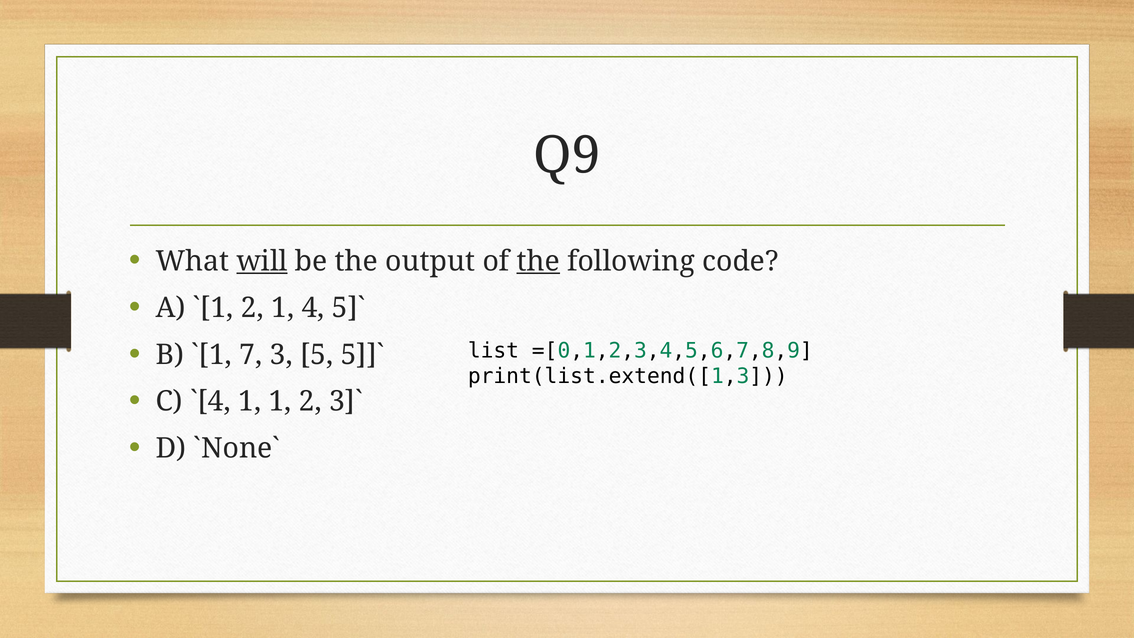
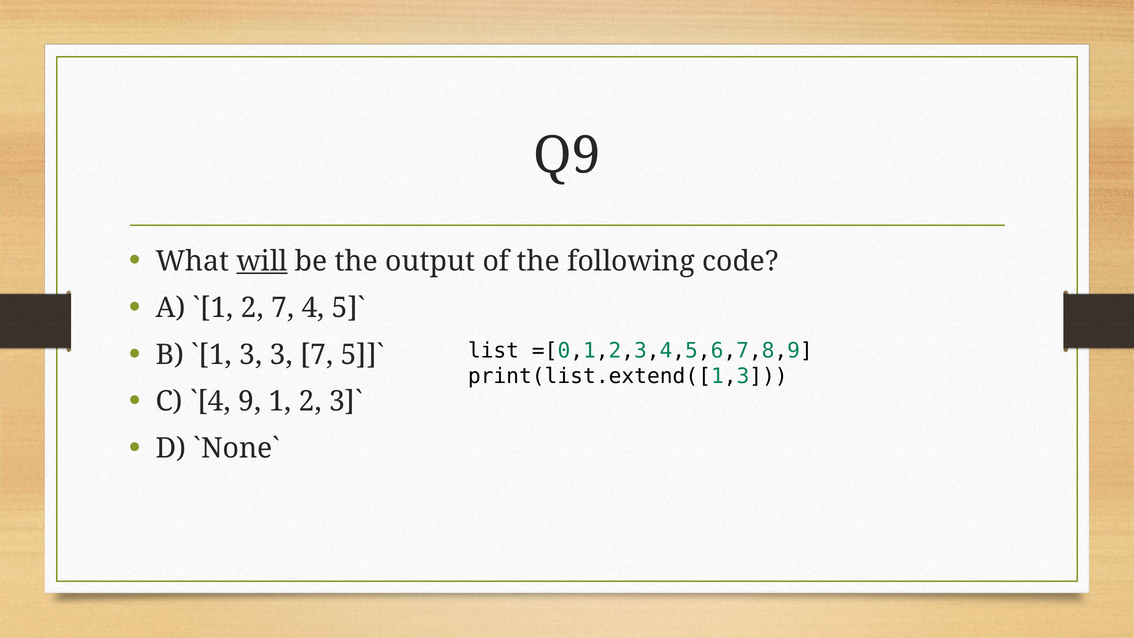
the at (538, 261) underline: present -> none
2 1: 1 -> 7
7 at (251, 355): 7 -> 3
3 5: 5 -> 7
1 at (250, 401): 1 -> 9
